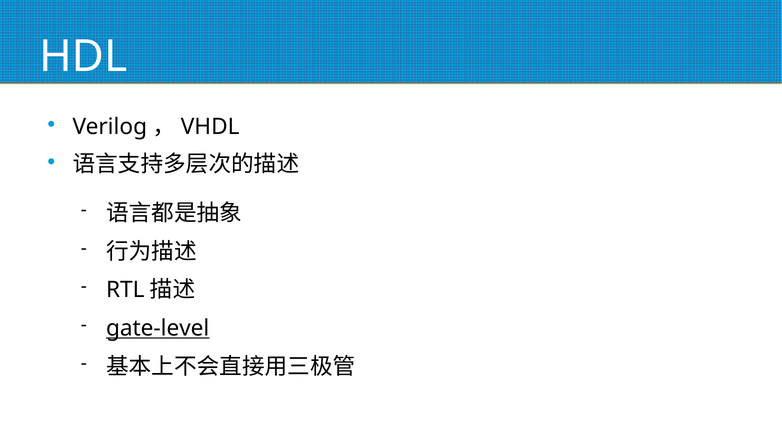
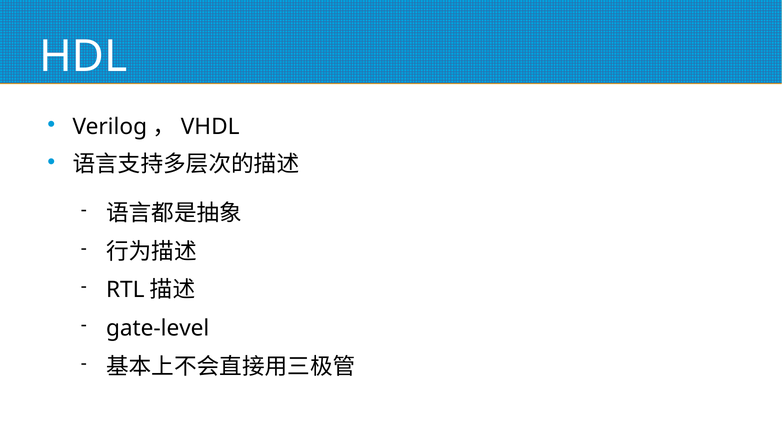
gate-level underline: present -> none
